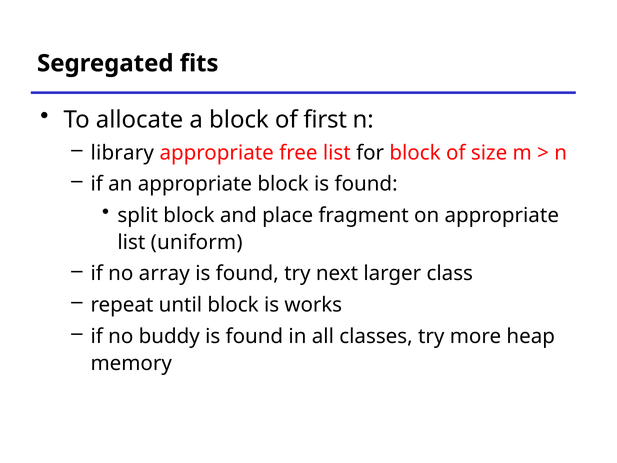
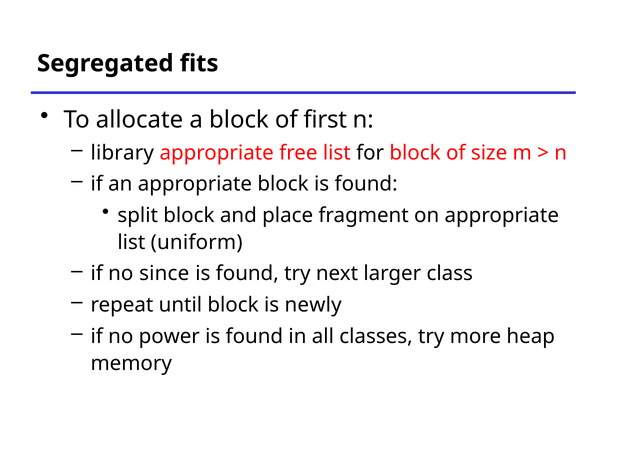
array: array -> since
works: works -> newly
buddy: buddy -> power
